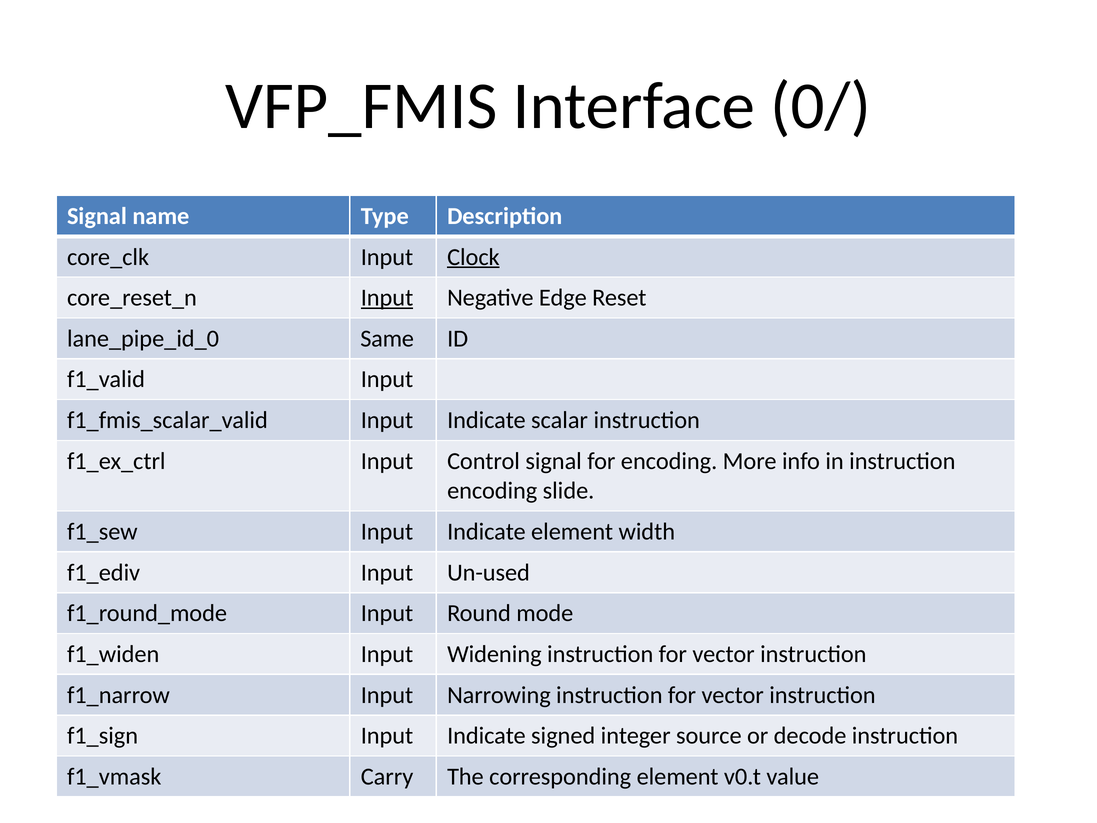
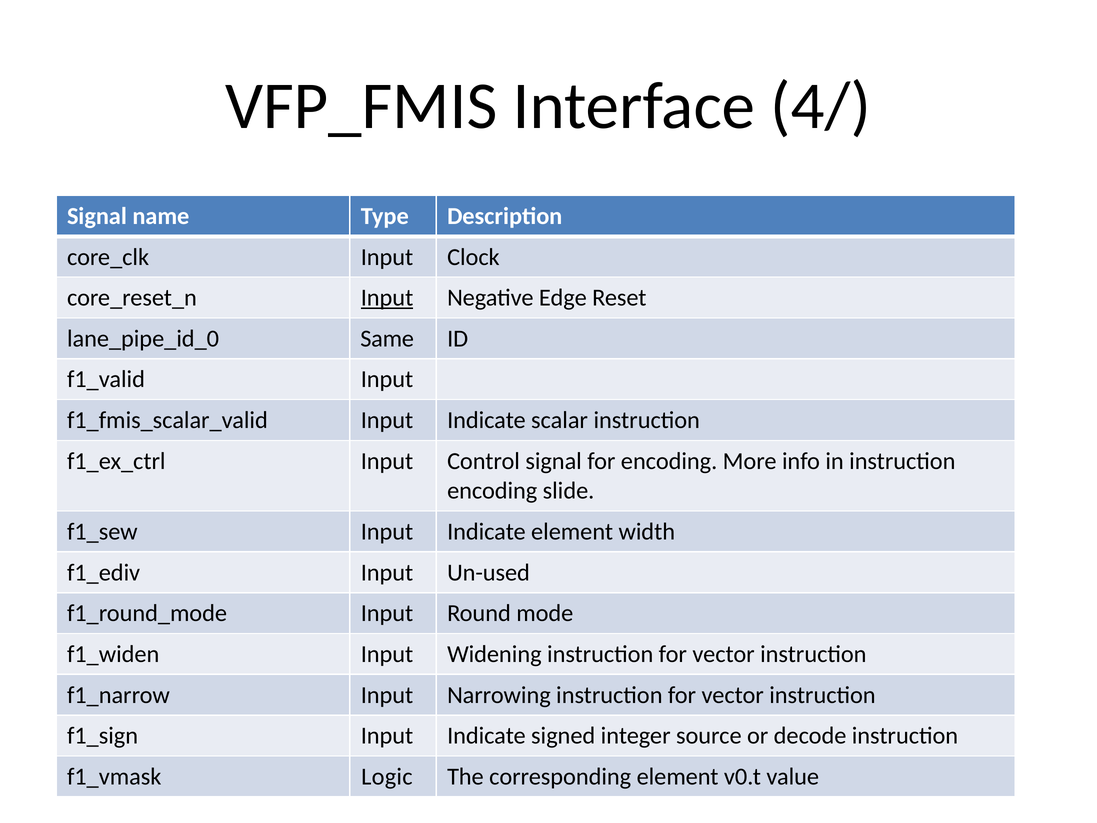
0/: 0/ -> 4/
Clock underline: present -> none
Carry: Carry -> Logic
